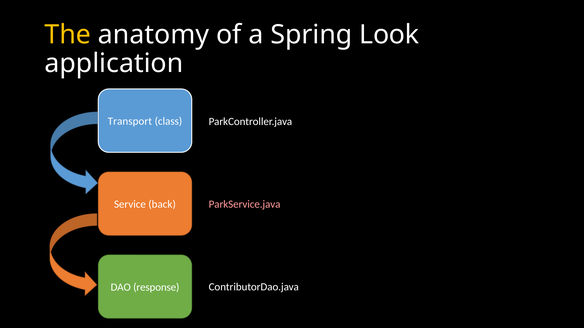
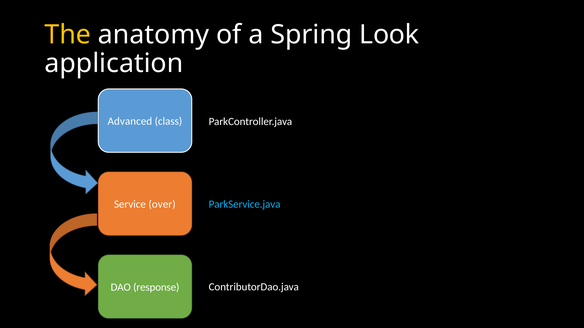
Transport: Transport -> Advanced
ParkService.java colour: pink -> light blue
back: back -> over
